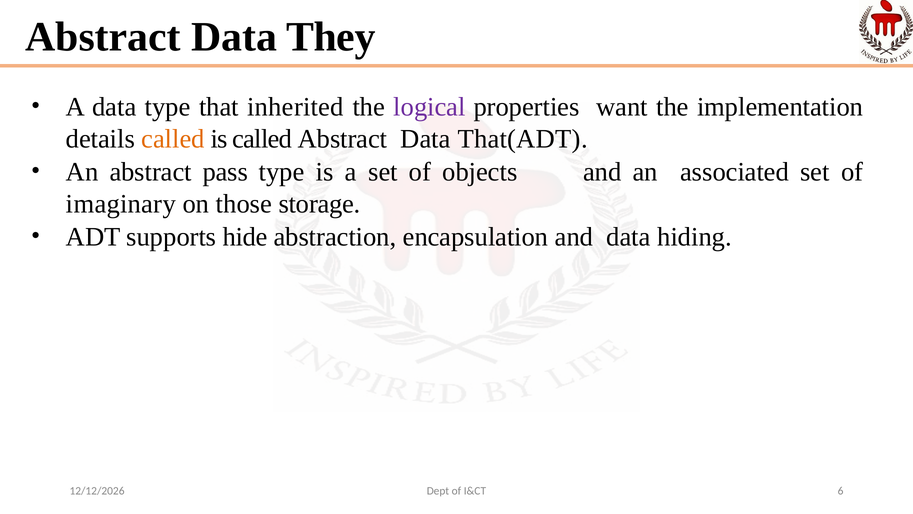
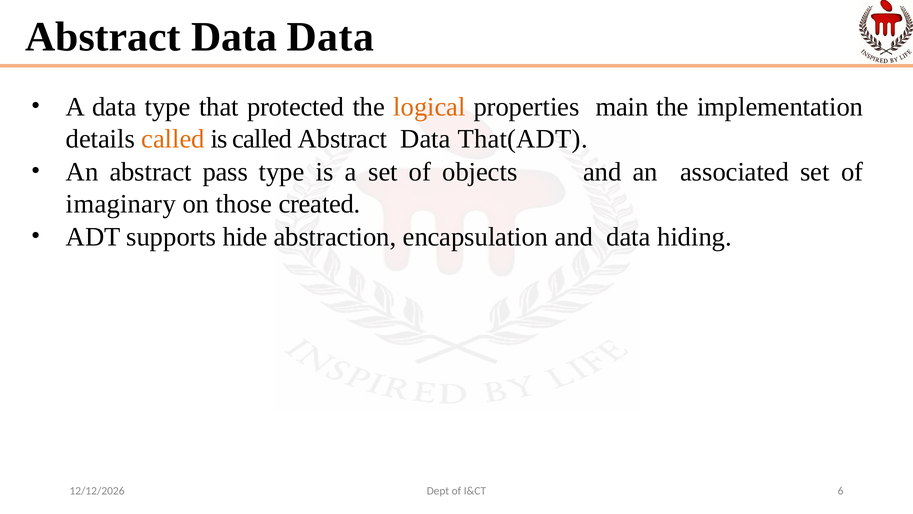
Data They: They -> Data
inherited: inherited -> protected
logical colour: purple -> orange
want: want -> main
storage: storage -> created
